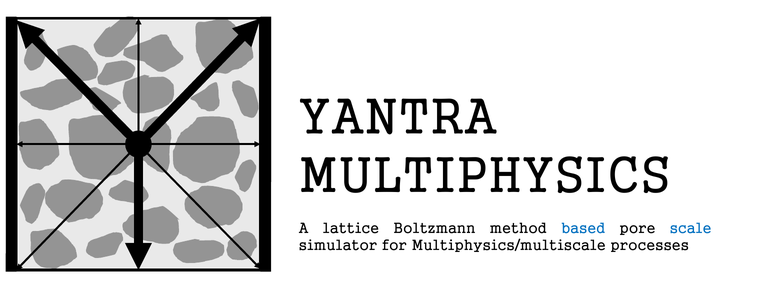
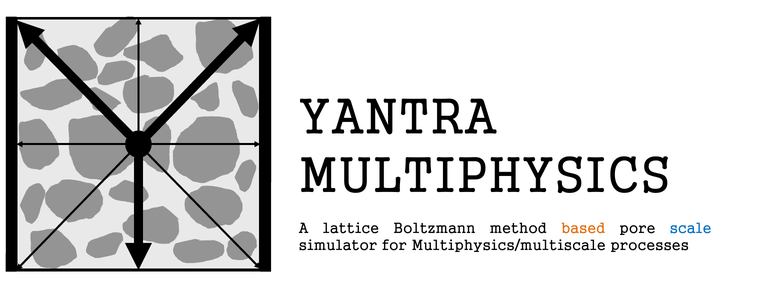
based colour: blue -> orange
